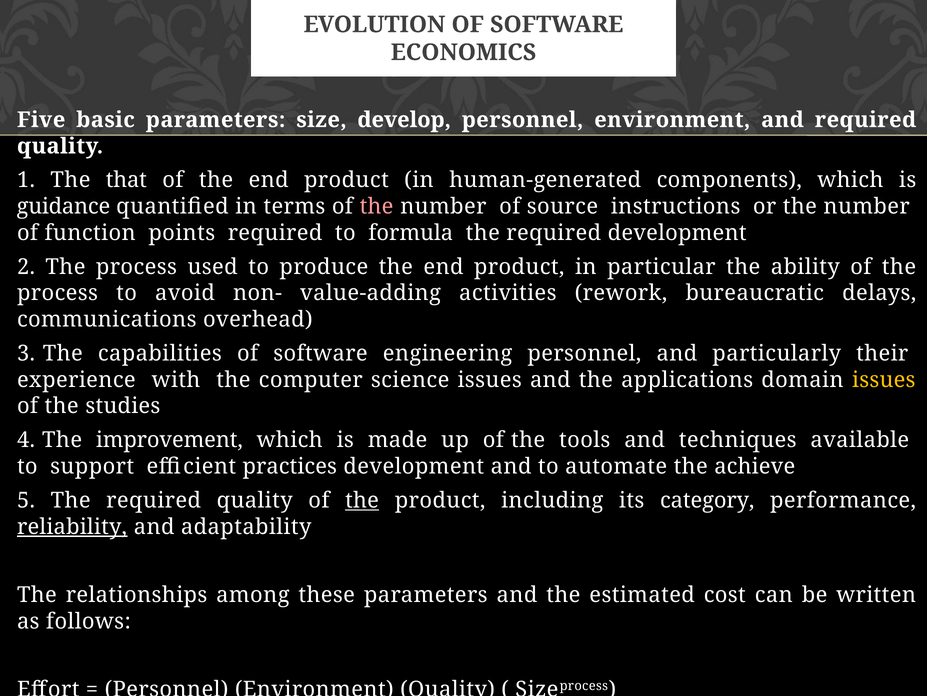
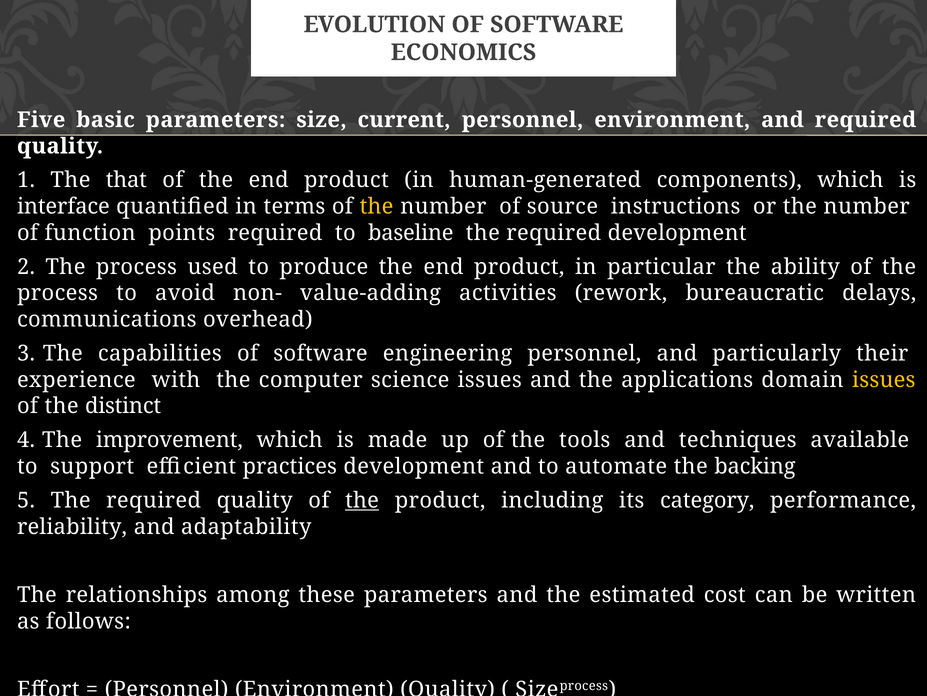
develop: develop -> current
guidance: guidance -> interface
the at (377, 206) colour: pink -> yellow
formula: formula -> baseline
studies: studies -> distinct
achieve: achieve -> backing
reliability underline: present -> none
